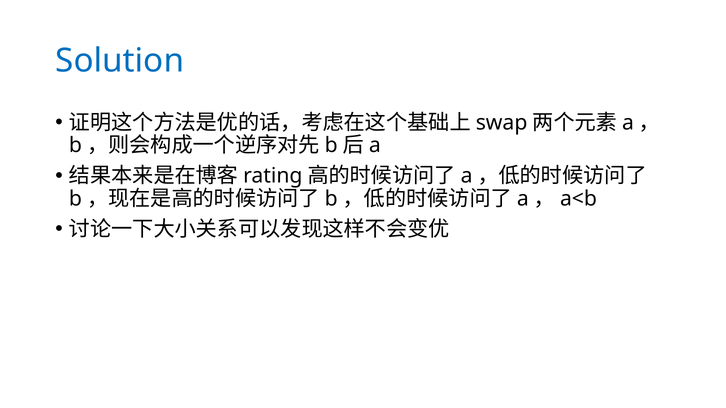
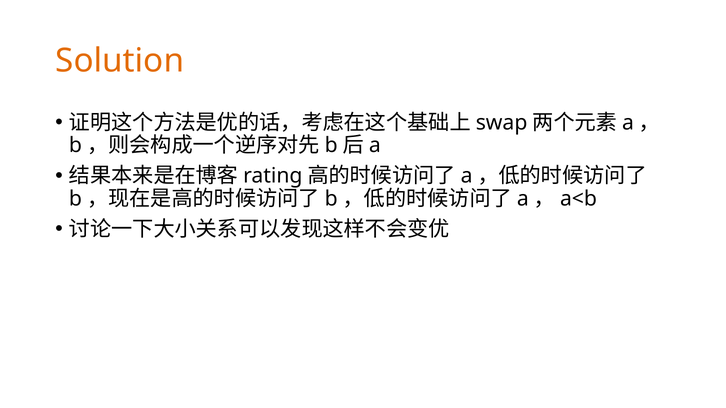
Solution colour: blue -> orange
